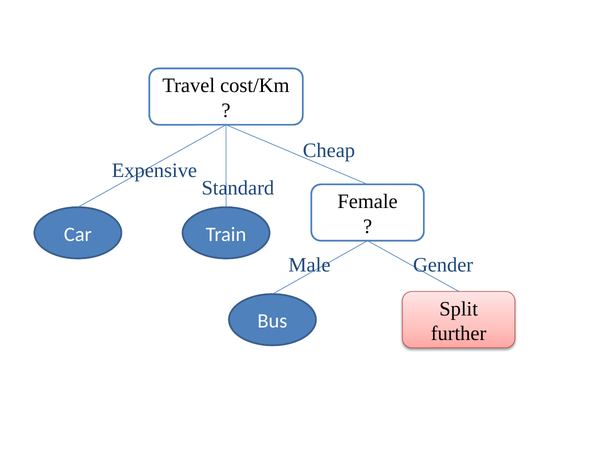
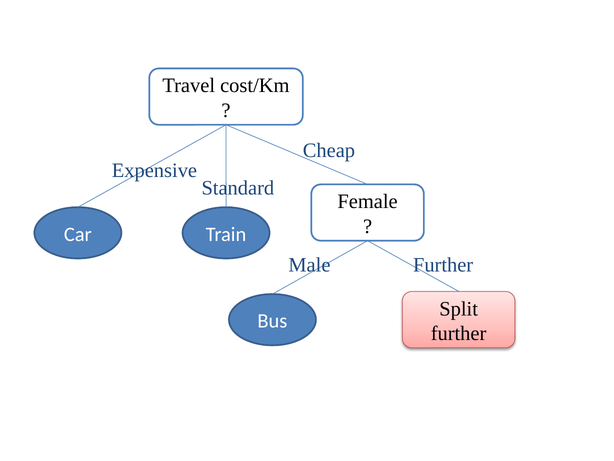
Male Gender: Gender -> Further
